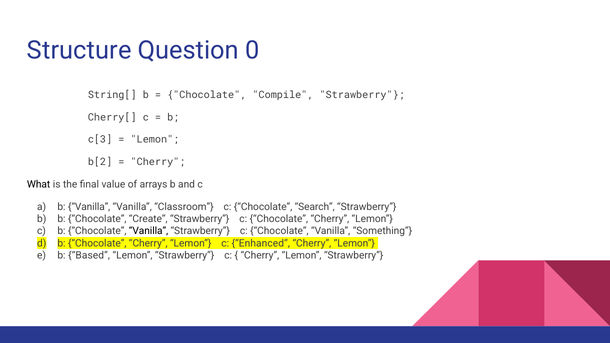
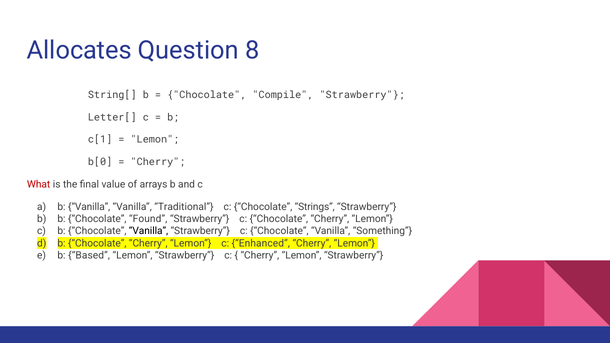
Structure: Structure -> Allocates
0: 0 -> 8
Cherry[: Cherry[ -> Letter[
c[3: c[3 -> c[1
b[2: b[2 -> b[0
What colour: black -> red
Classroom: Classroom -> Traditional
Search: Search -> Strings
Create: Create -> Found
